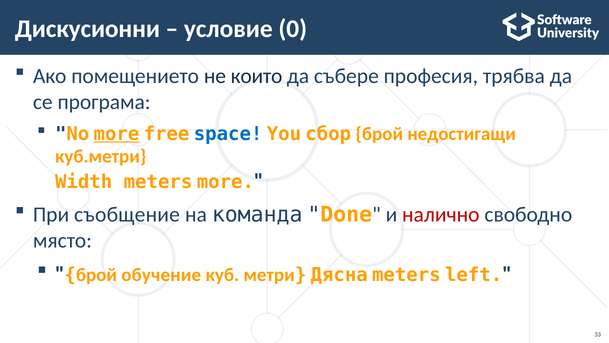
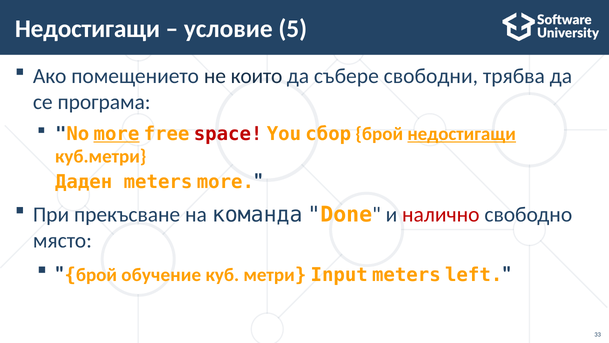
Дискусионни at (87, 29): Дискусионни -> Недостигащи
0: 0 -> 5
професия: професия -> свободни
space colour: blue -> red
недостигащи at (462, 134) underline: none -> present
Width: Width -> Даден
съобщение: съобщение -> прекъсване
Дясна: Дясна -> Input
